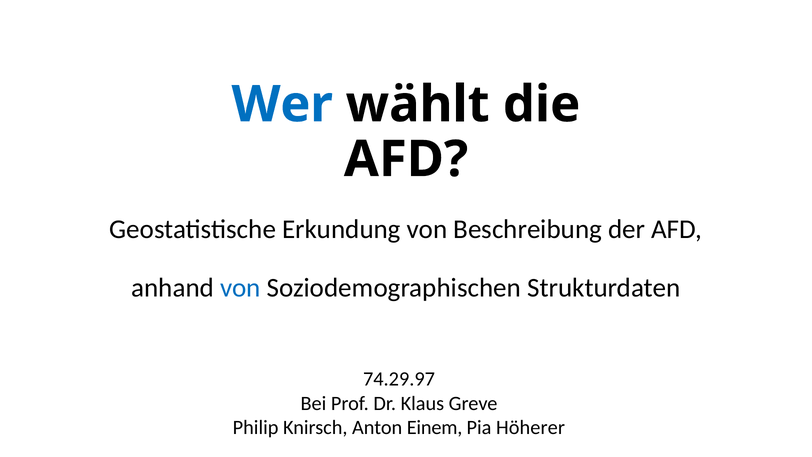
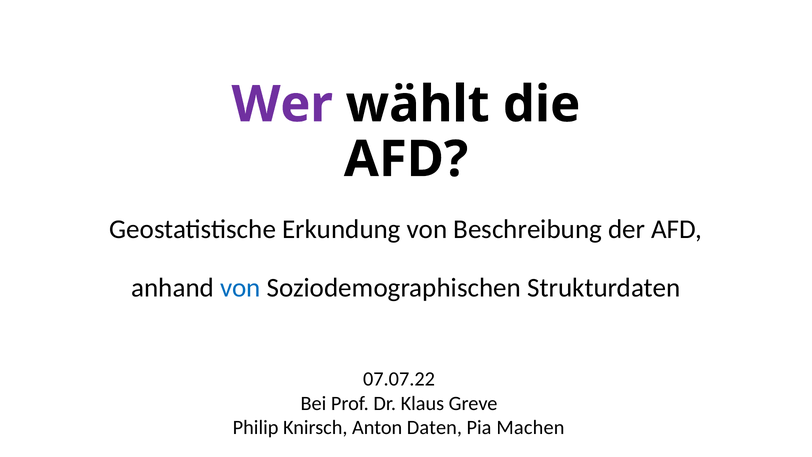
Wer colour: blue -> purple
74.29.97: 74.29.97 -> 07.07.22
Einem: Einem -> Daten
Höherer: Höherer -> Machen
